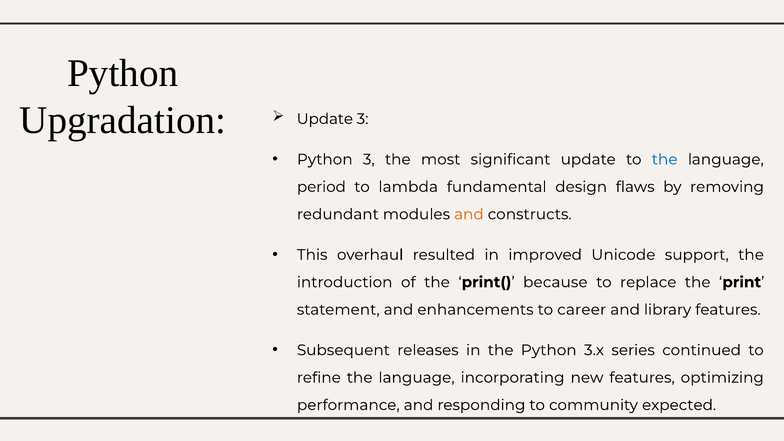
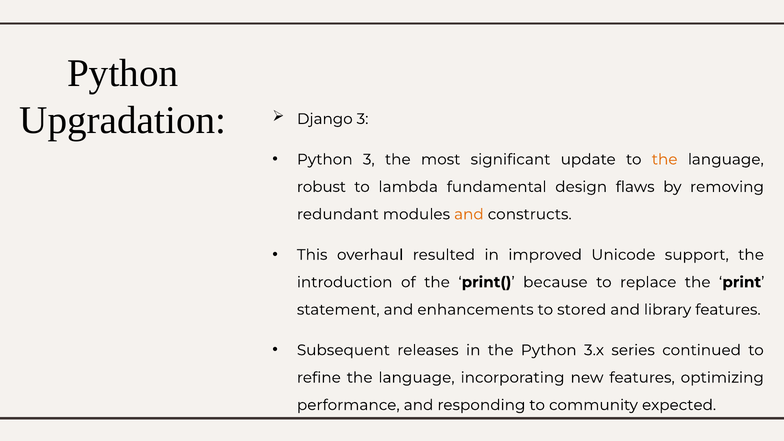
Update at (325, 119): Update -> Django
the at (665, 159) colour: blue -> orange
period: period -> robust
career: career -> stored
